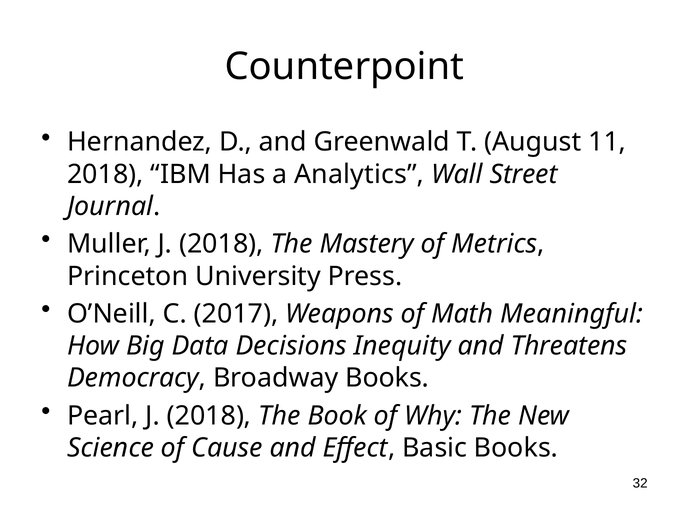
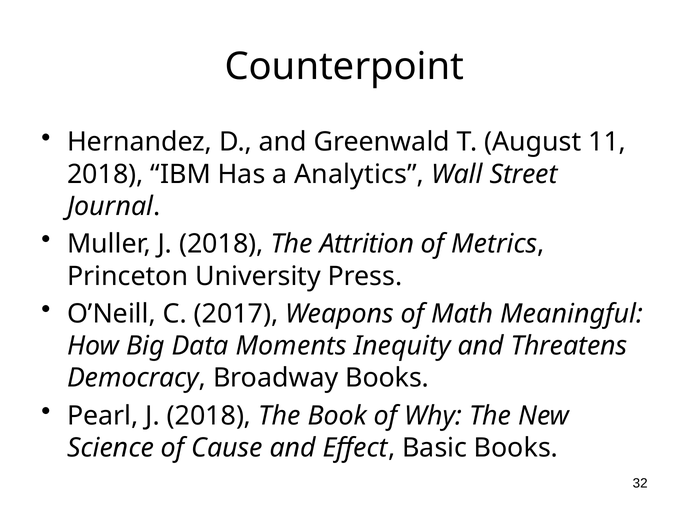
Mastery: Mastery -> Attrition
Decisions: Decisions -> Moments
